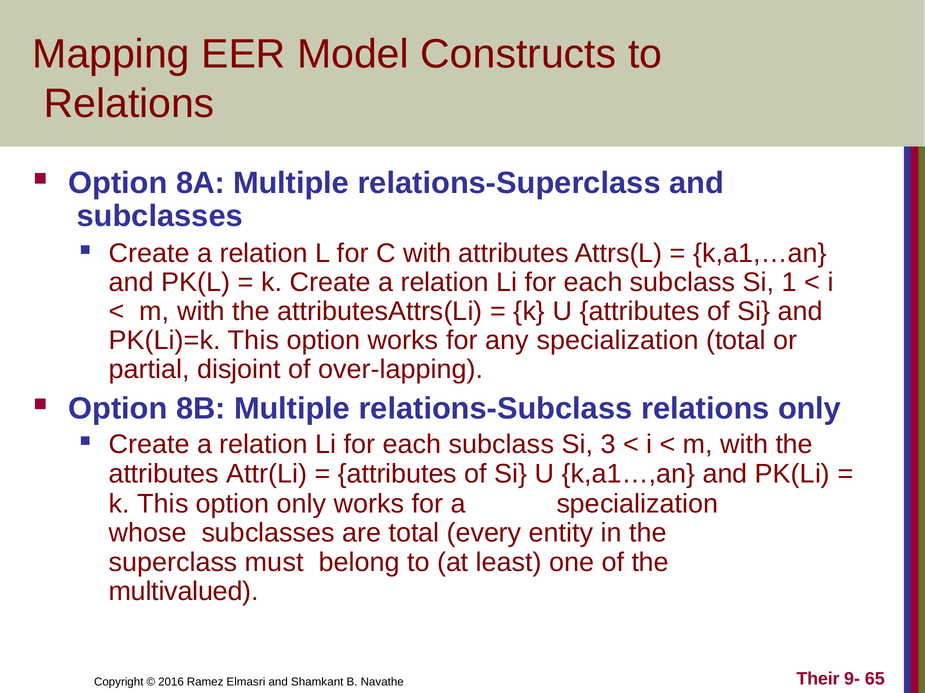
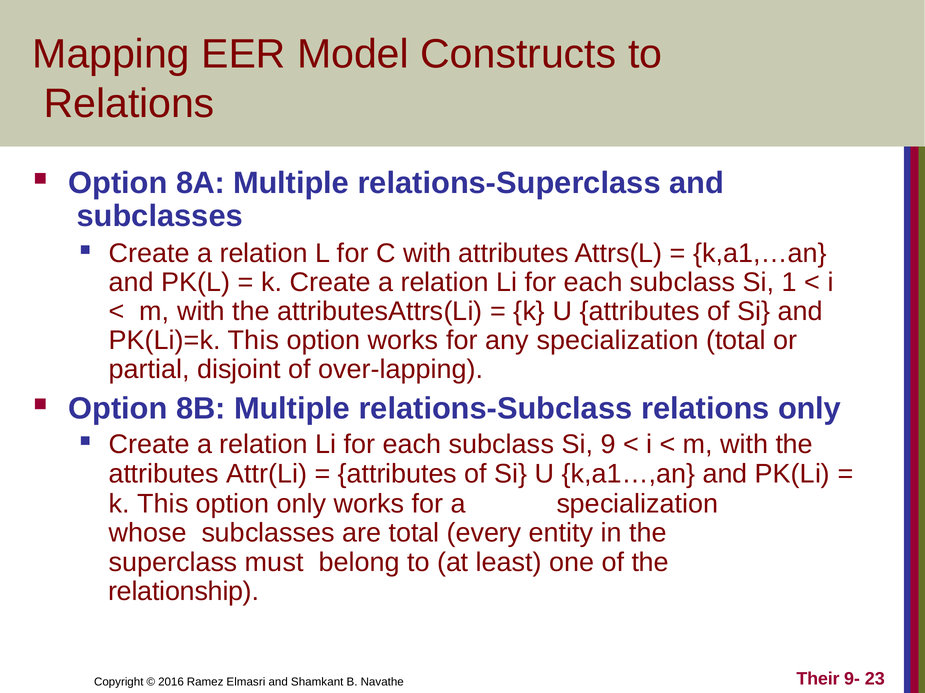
3: 3 -> 9
multivalued: multivalued -> relationship
65: 65 -> 23
